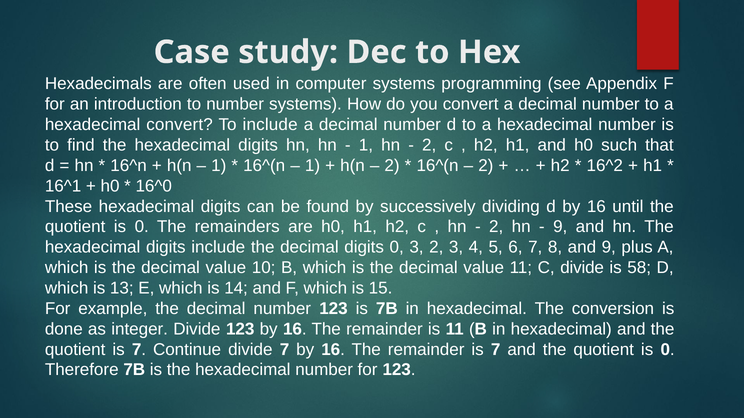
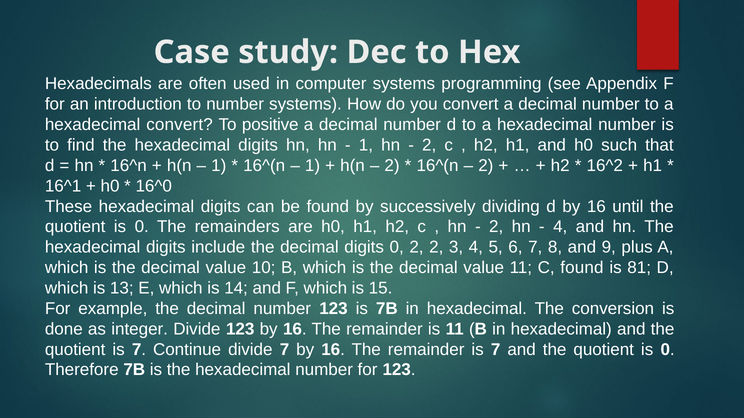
To include: include -> positive
9 at (560, 227): 9 -> 4
0 3: 3 -> 2
C divide: divide -> found
58: 58 -> 81
